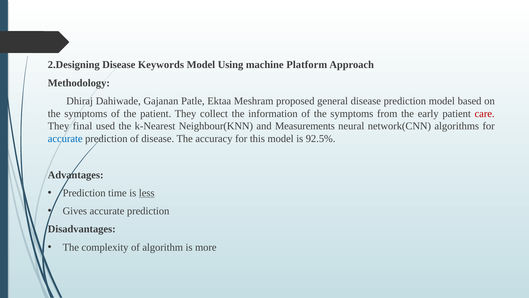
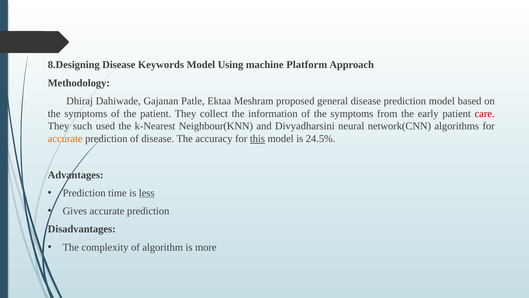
2.Designing: 2.Designing -> 8.Designing
final: final -> such
Measurements: Measurements -> Divyadharsini
accurate at (65, 139) colour: blue -> orange
this underline: none -> present
92.5%: 92.5% -> 24.5%
